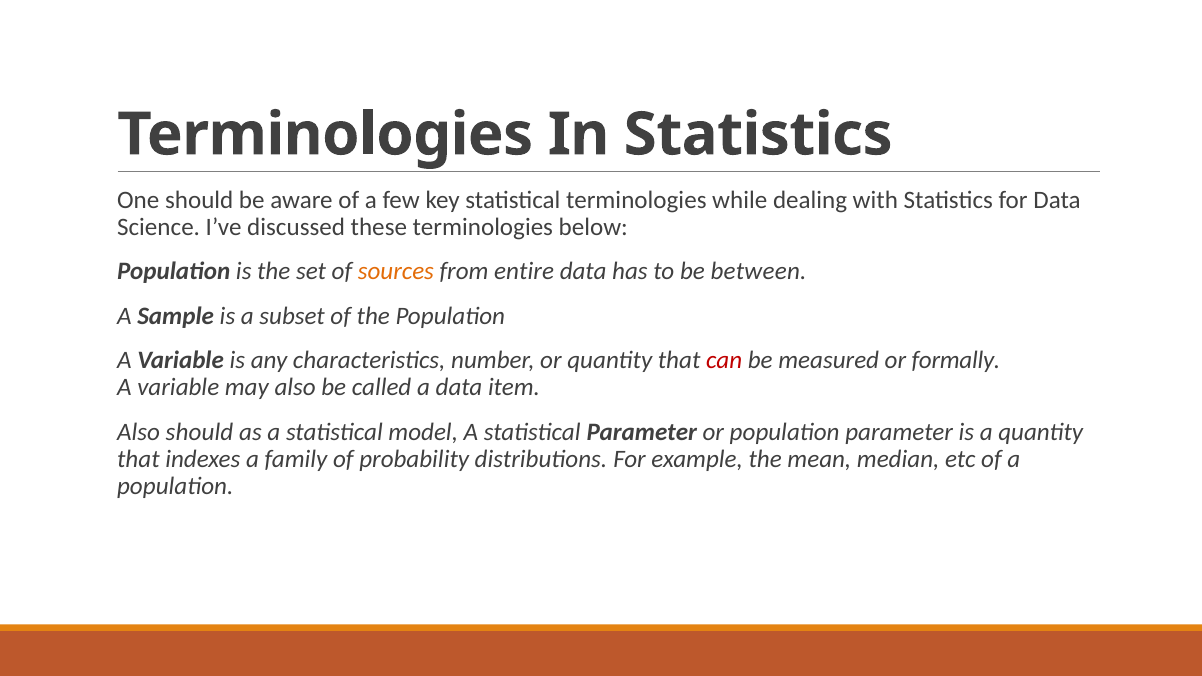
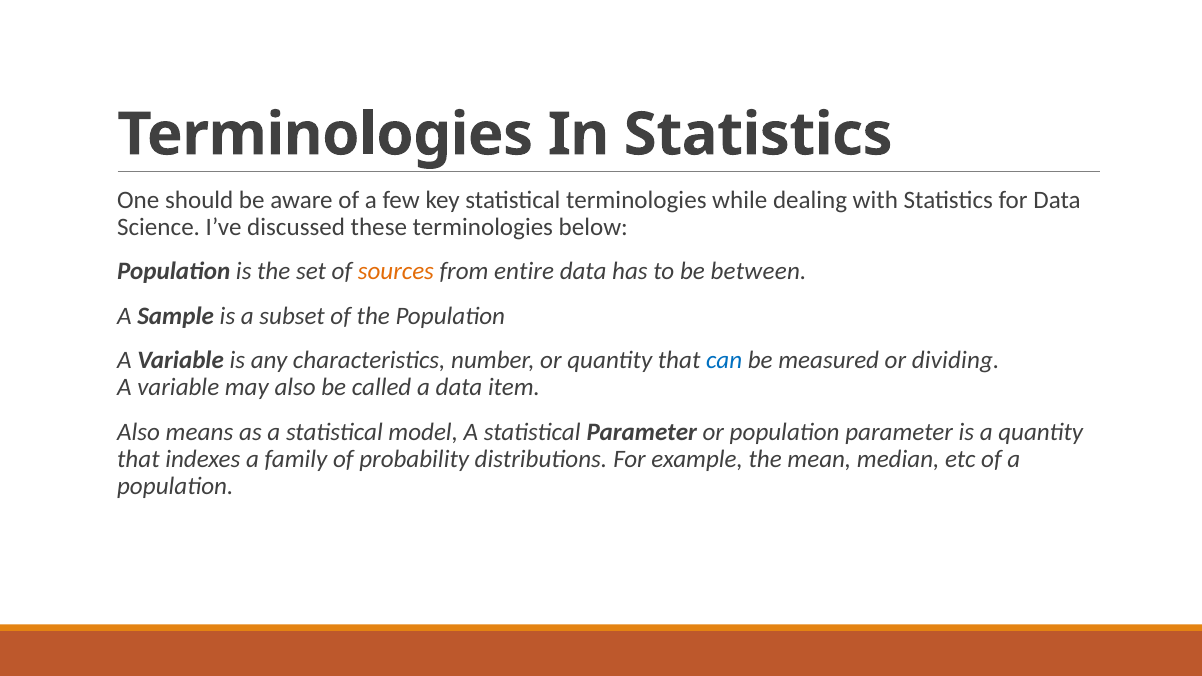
can colour: red -> blue
formally: formally -> dividing
Also should: should -> means
